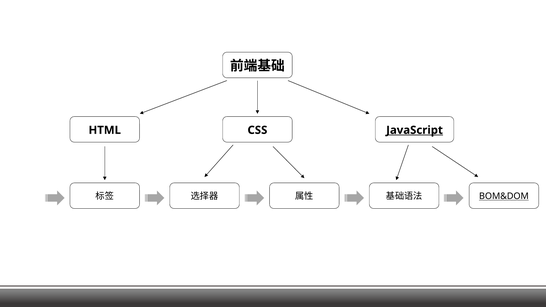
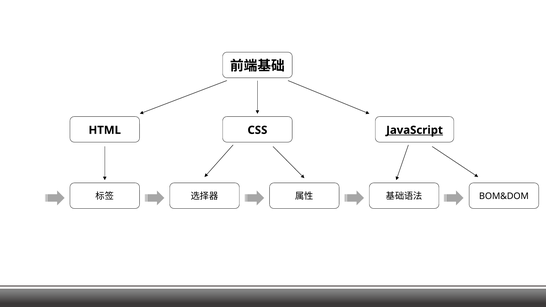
BOM&DOM underline: present -> none
